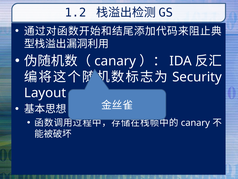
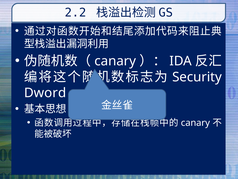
1.2: 1.2 -> 2.2
Layout: Layout -> Dword
